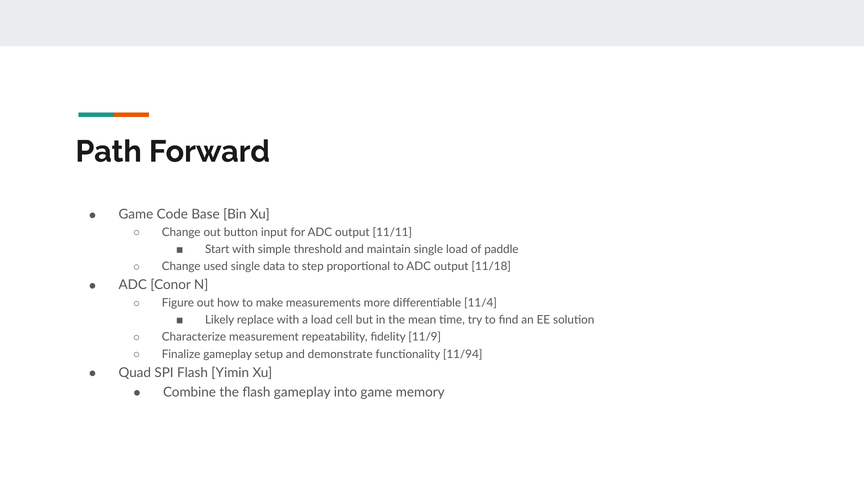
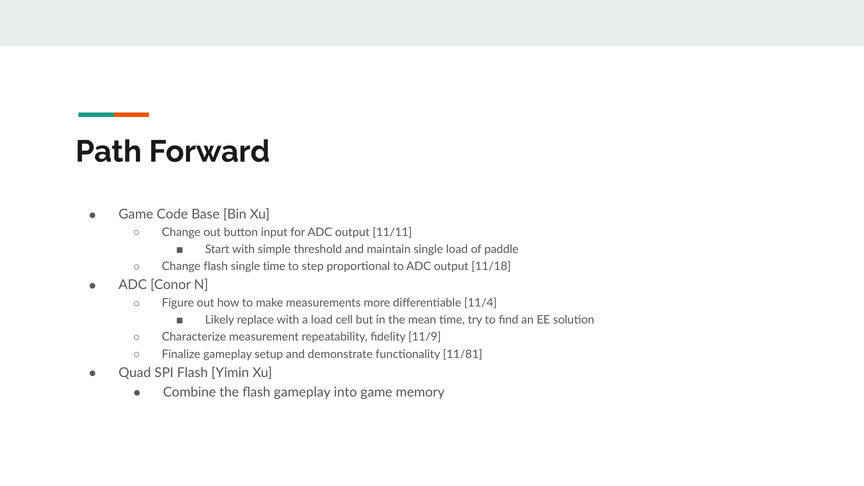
Change used: used -> flash
single data: data -> time
11/94: 11/94 -> 11/81
